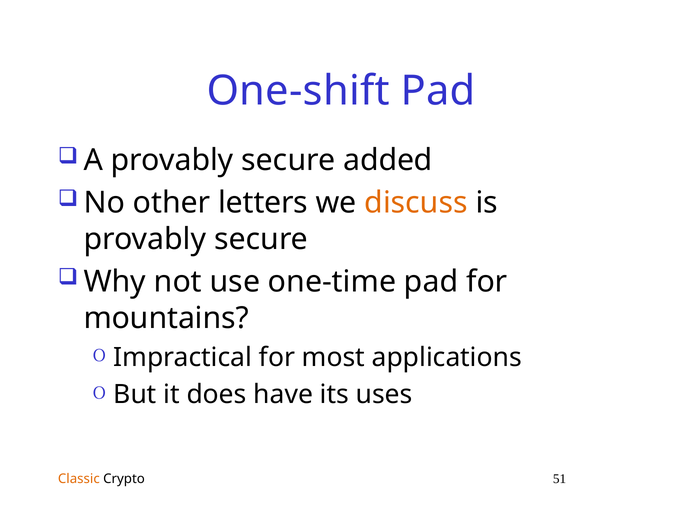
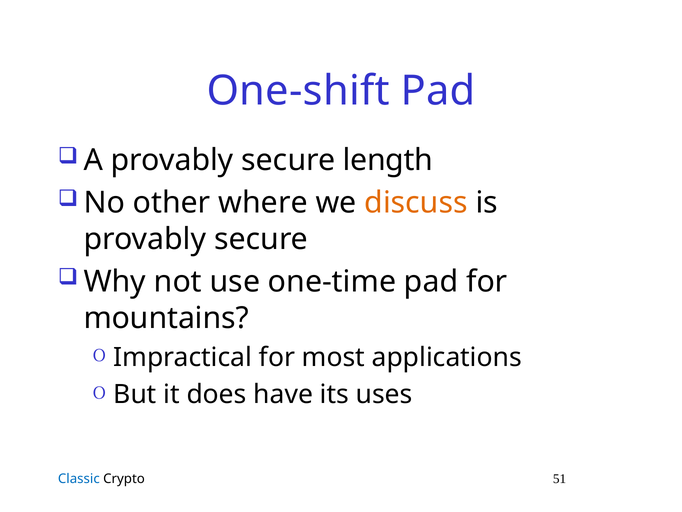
added: added -> length
letters: letters -> where
Classic colour: orange -> blue
